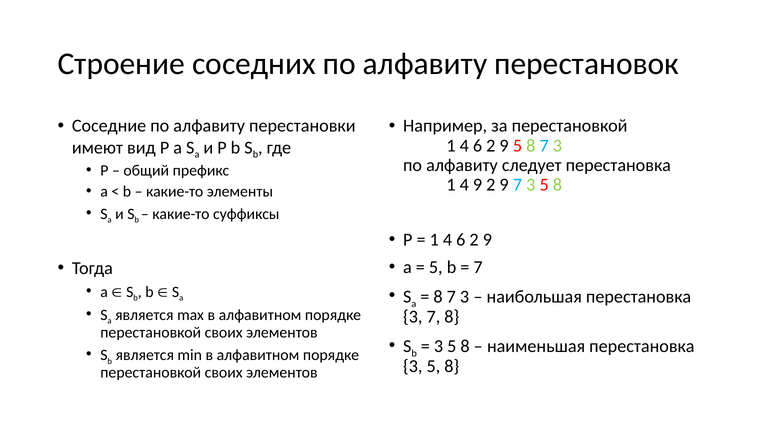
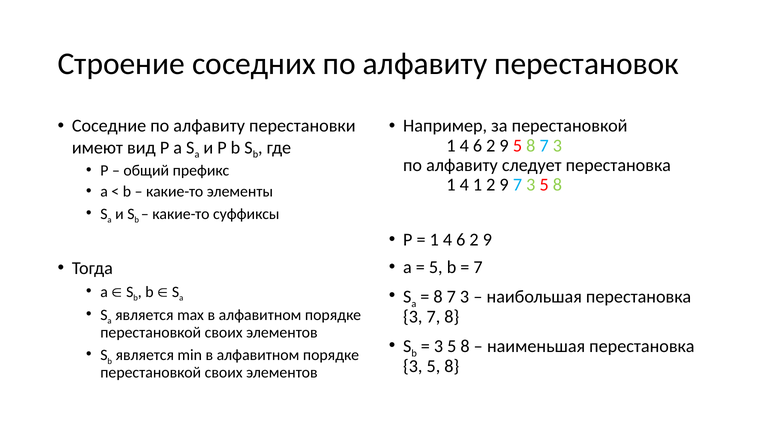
4 9: 9 -> 1
